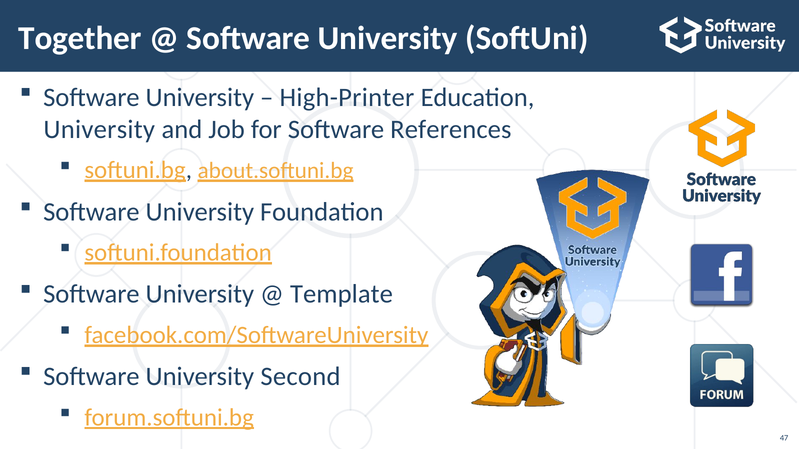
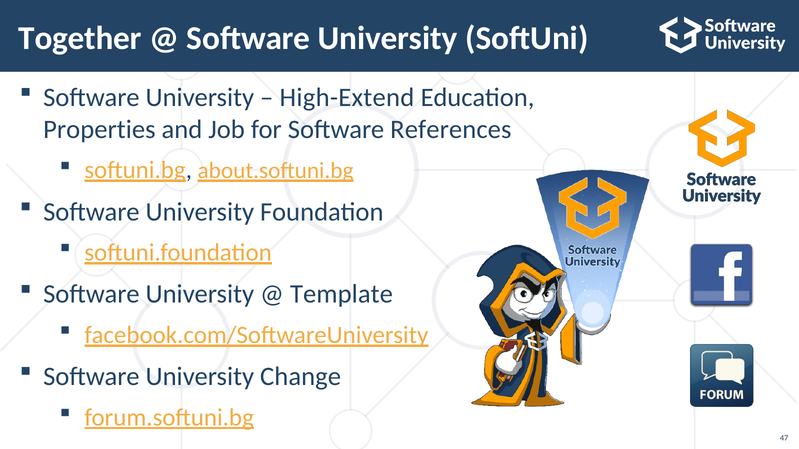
High-Printer: High-Printer -> High-Extend
University at (99, 129): University -> Properties
Second: Second -> Change
